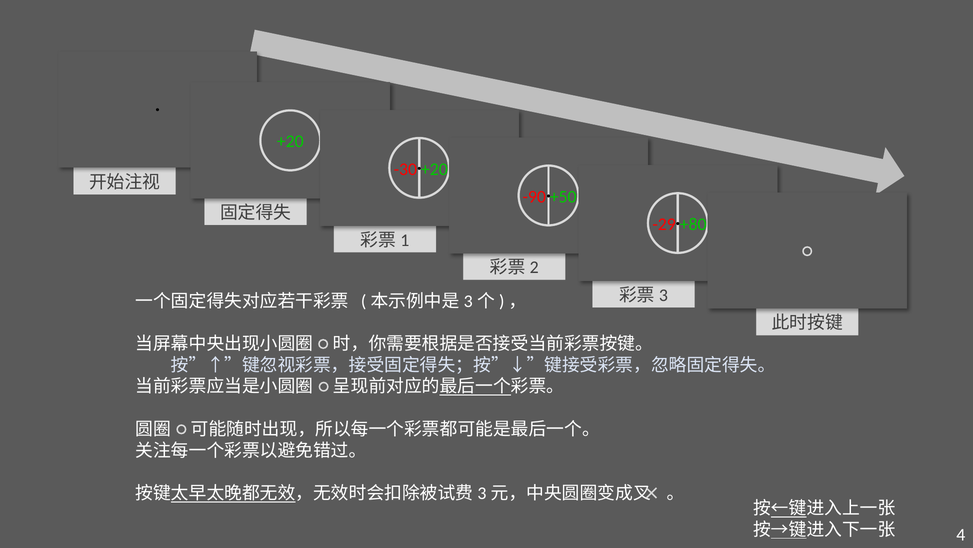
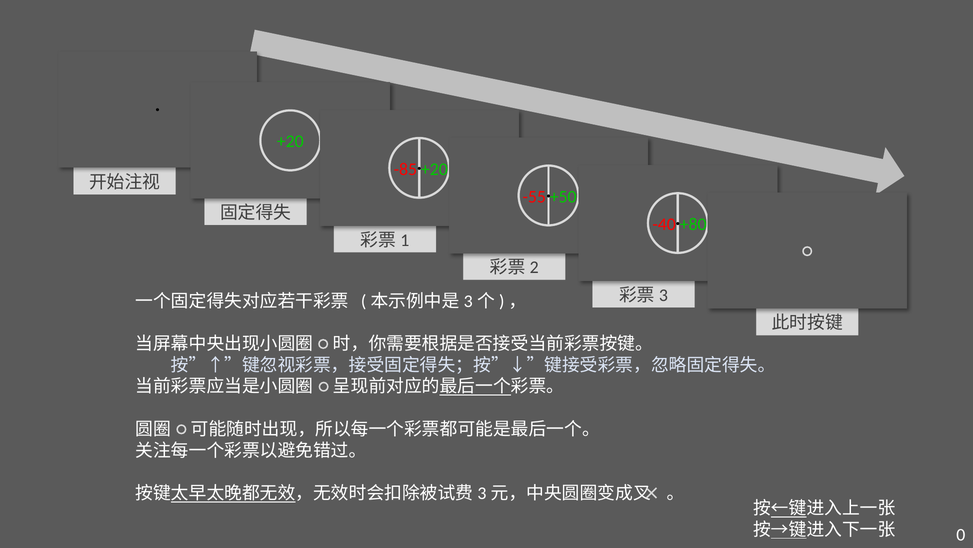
-30: -30 -> -85
-90: -90 -> -55
-29: -29 -> -40
4: 4 -> 0
